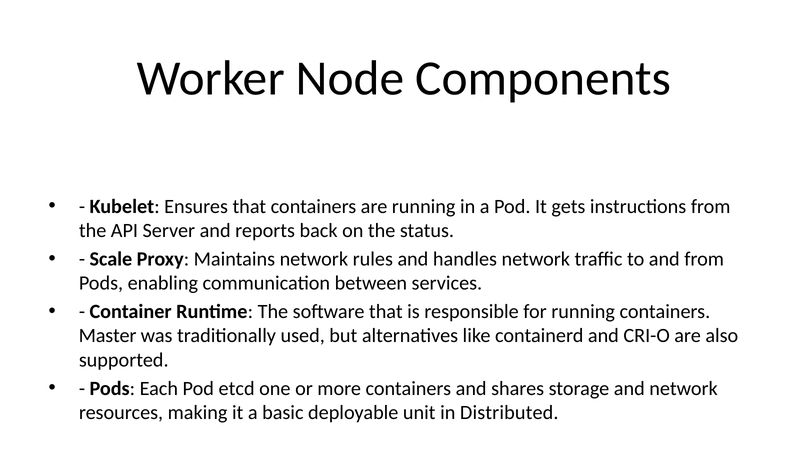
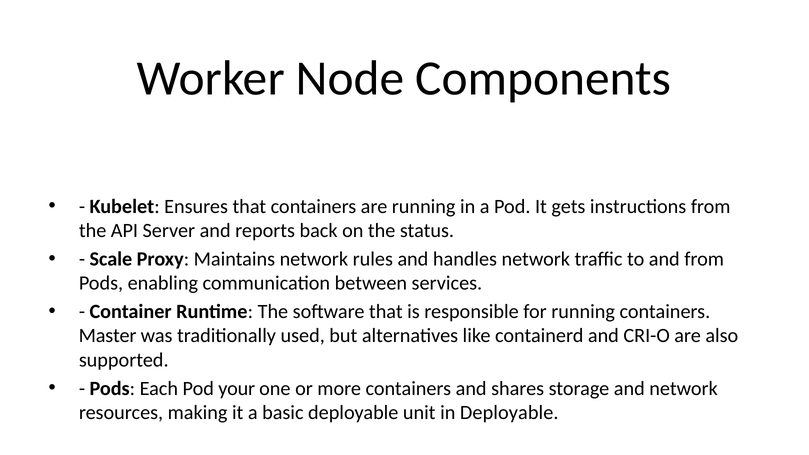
etcd: etcd -> your
in Distributed: Distributed -> Deployable
